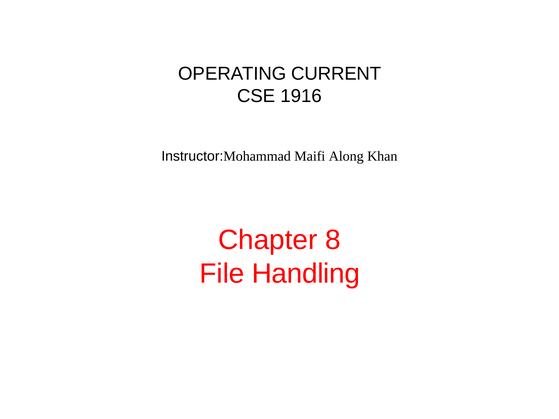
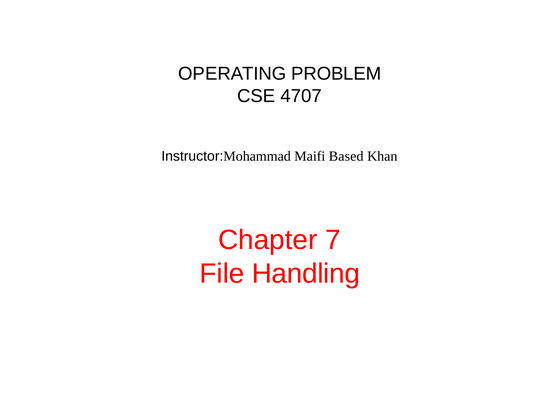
CURRENT: CURRENT -> PROBLEM
1916: 1916 -> 4707
Along: Along -> Based
8: 8 -> 7
